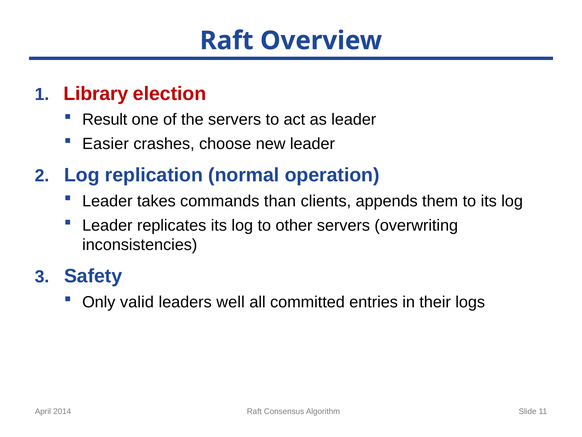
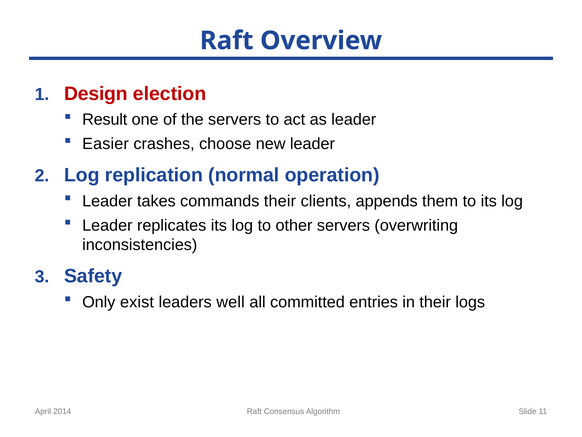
Library: Library -> Design
commands than: than -> their
valid: valid -> exist
